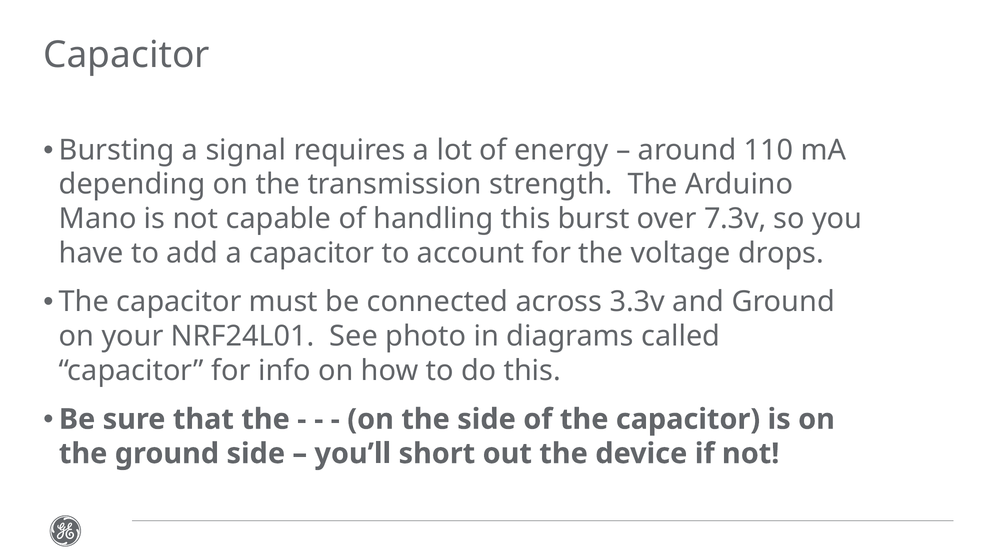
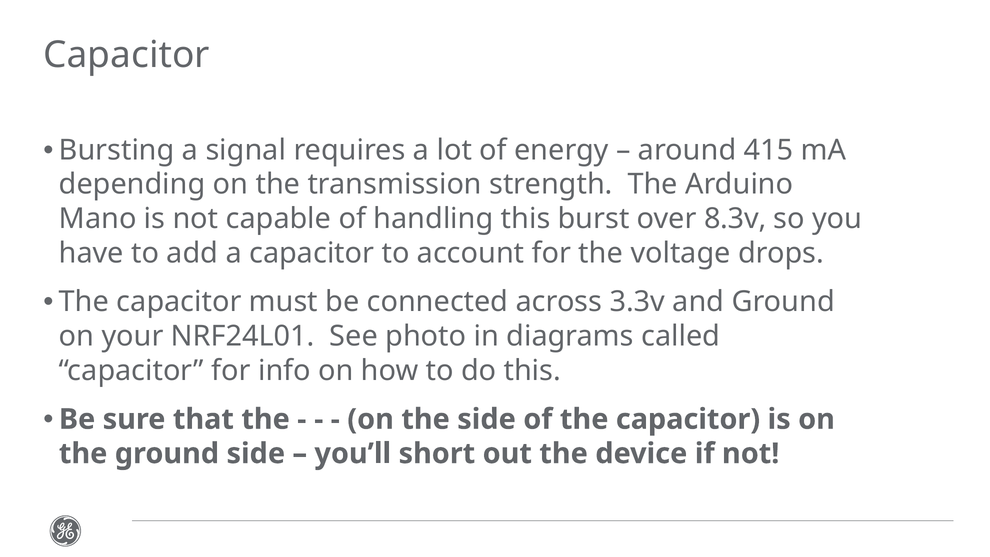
110: 110 -> 415
7.3v: 7.3v -> 8.3v
